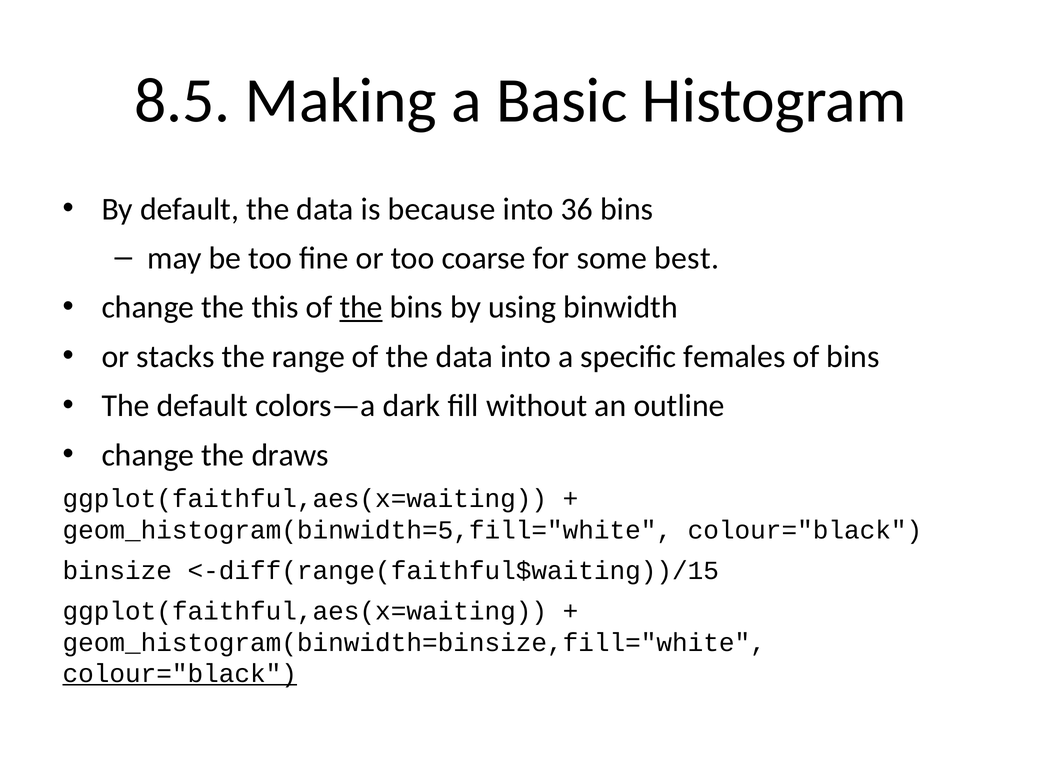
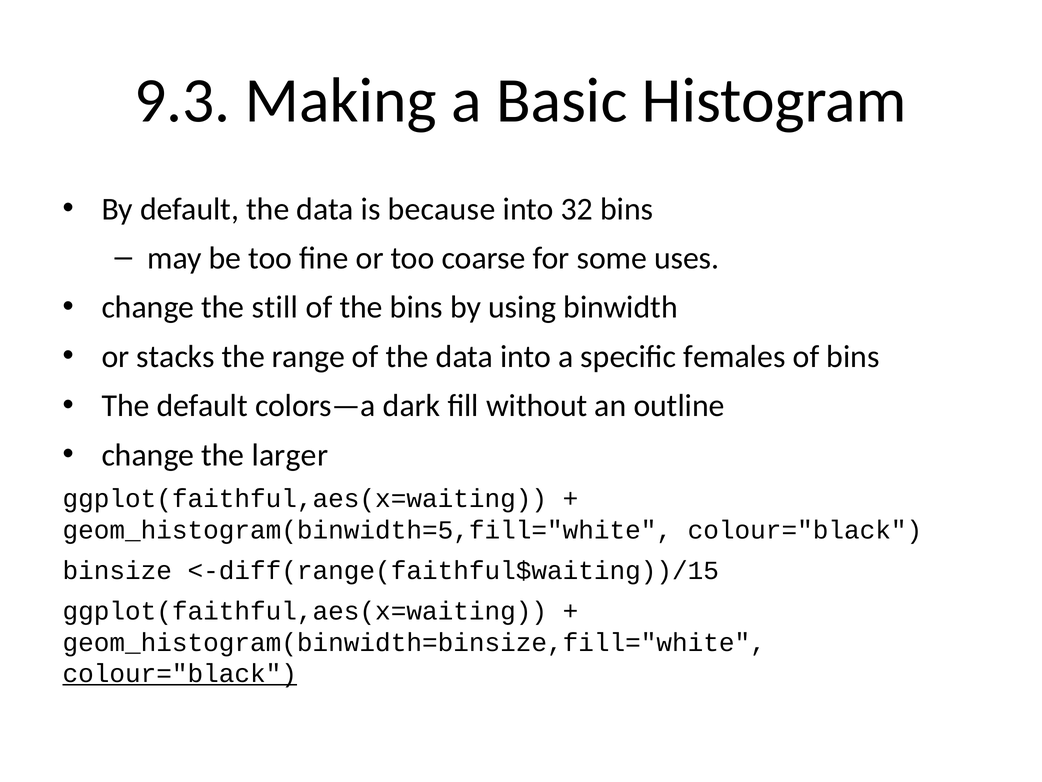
8.5: 8.5 -> 9.3
36: 36 -> 32
best: best -> uses
this: this -> still
the at (361, 307) underline: present -> none
draws: draws -> larger
